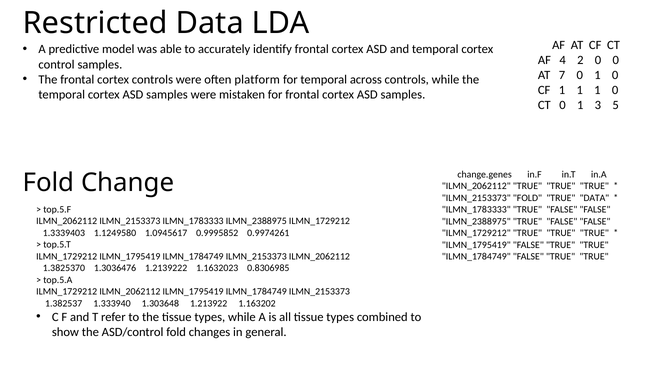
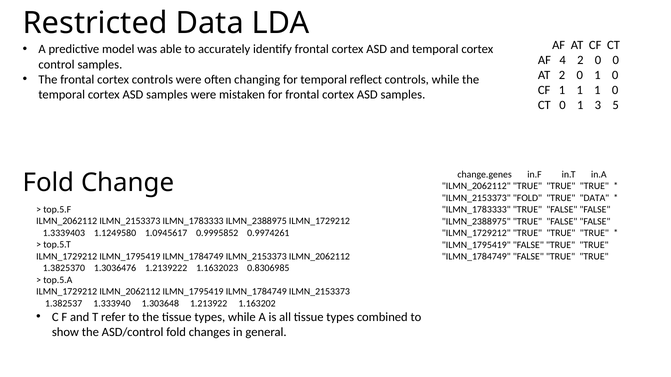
AT 7: 7 -> 2
platform: platform -> changing
across: across -> reflect
